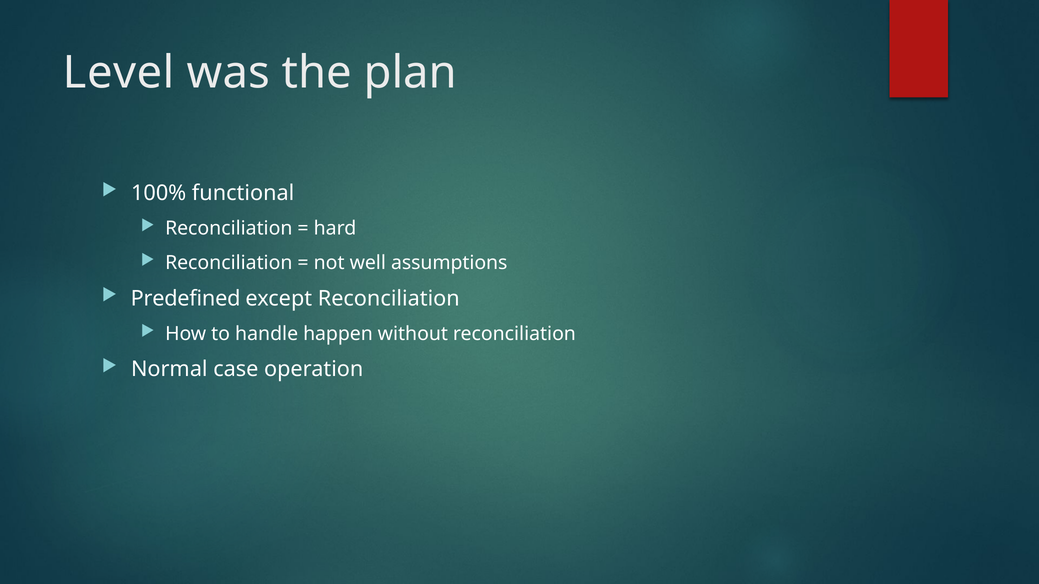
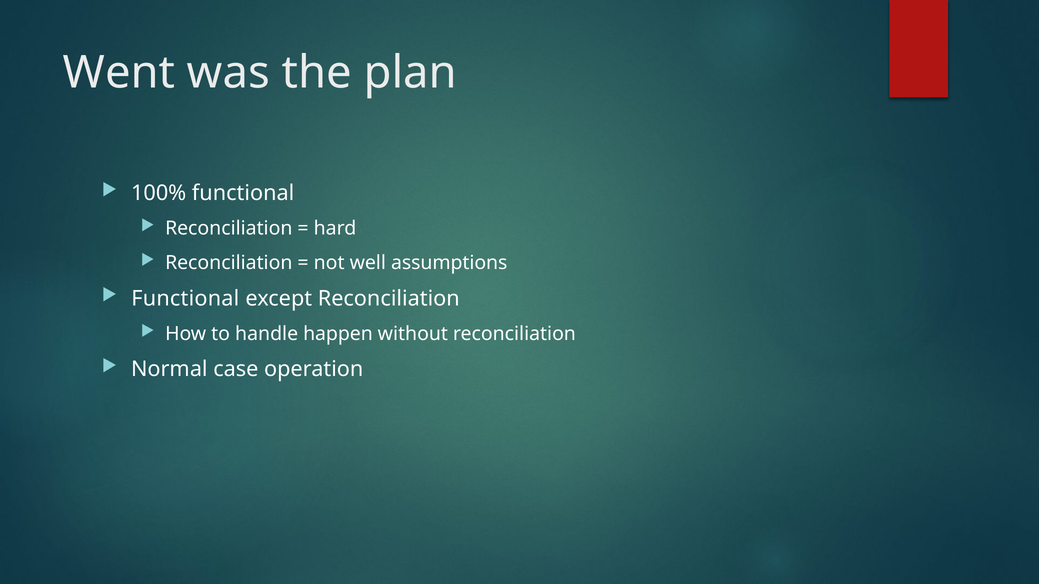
Level: Level -> Went
Predefined at (186, 299): Predefined -> Functional
